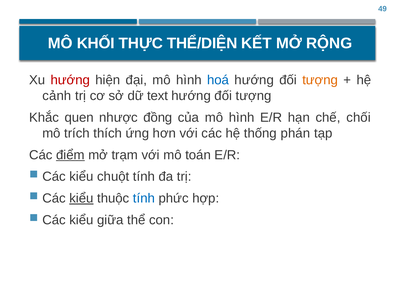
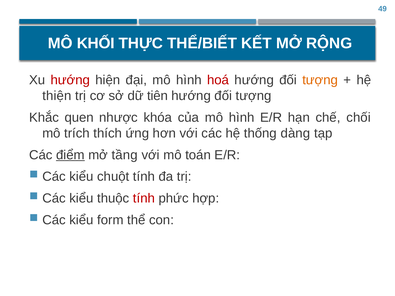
THỂ/DIỆN: THỂ/DIỆN -> THỂ/BIẾT
hoá colour: blue -> red
cảnh: cảnh -> thiện
text: text -> tiên
đồng: đồng -> khóa
phán: phán -> dàng
trạm: trạm -> tầng
kiểu at (81, 199) underline: present -> none
tính at (144, 199) colour: blue -> red
giữa: giữa -> form
